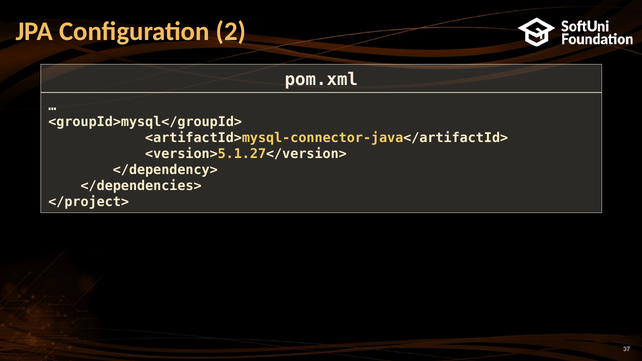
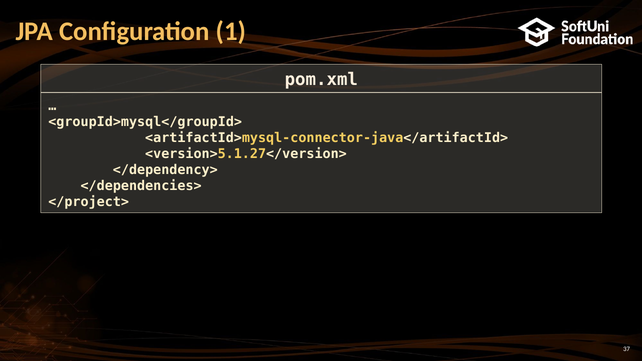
2: 2 -> 1
